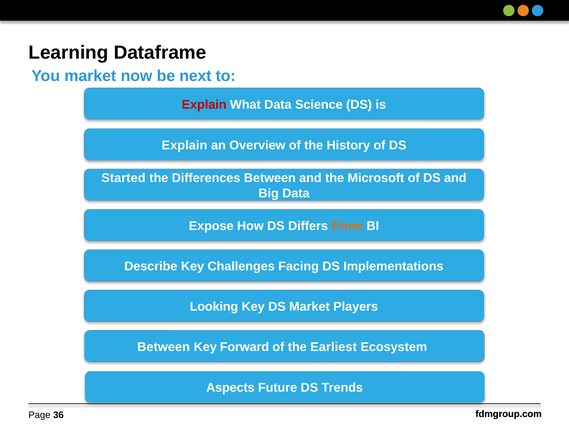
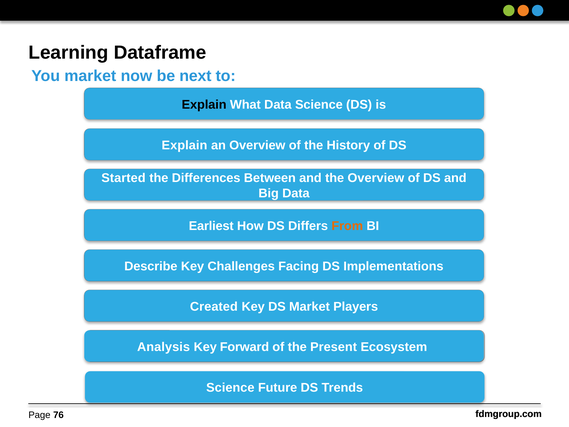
Explain at (204, 105) colour: red -> black
the Microsoft: Microsoft -> Overview
Expose: Expose -> Earliest
Looking: Looking -> Created
Between at (164, 347): Between -> Analysis
Earliest: Earliest -> Present
Aspects at (230, 388): Aspects -> Science
36: 36 -> 76
